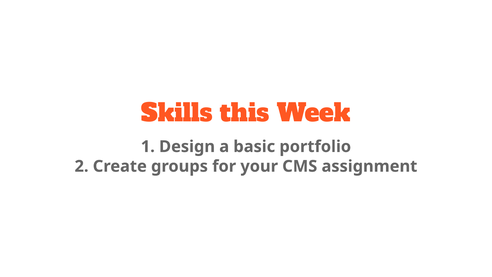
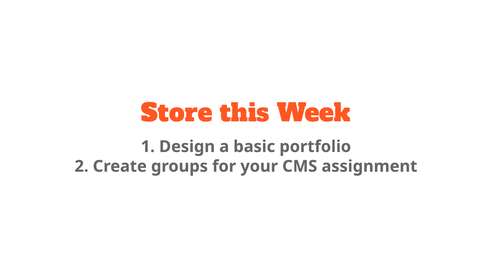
Skills: Skills -> Store
